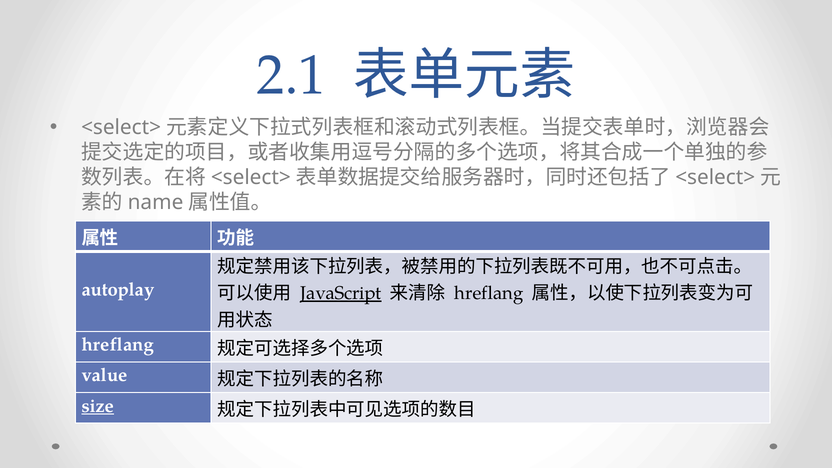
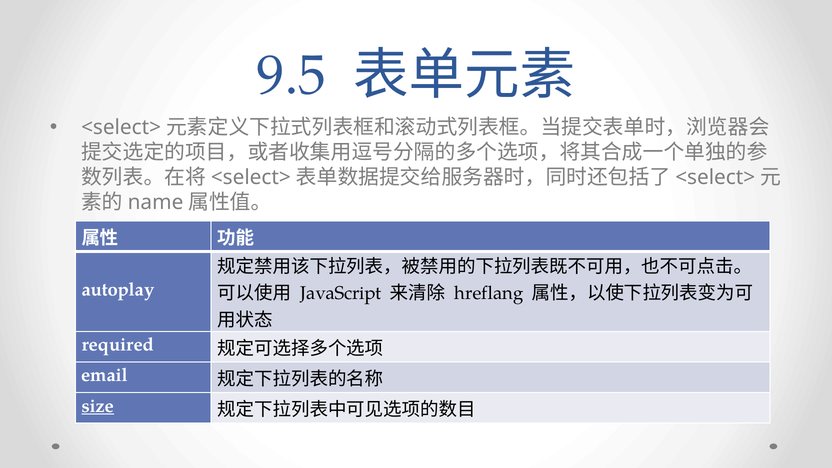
2.1: 2.1 -> 9.5
JavaScript underline: present -> none
hreflang at (118, 345): hreflang -> required
value: value -> email
